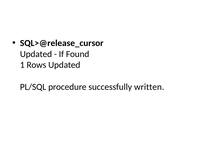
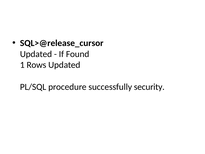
written: written -> security
